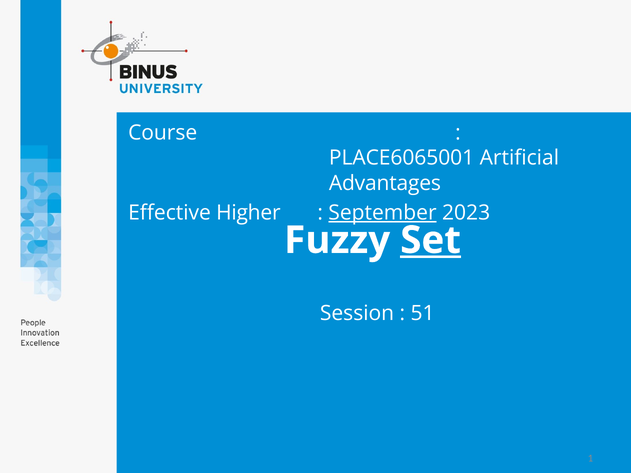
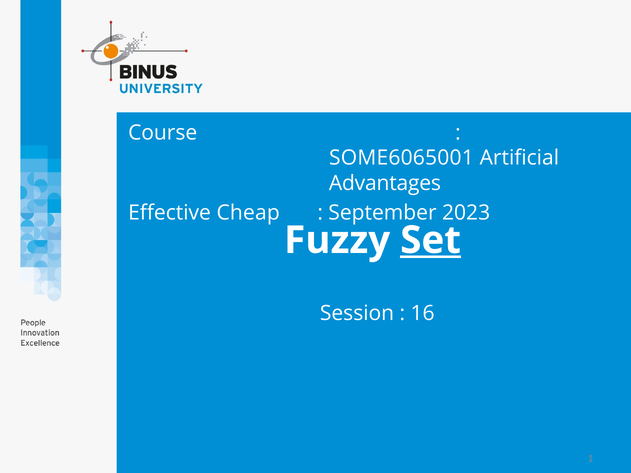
PLACE6065001: PLACE6065001 -> SOME6065001
Higher: Higher -> Cheap
September underline: present -> none
51: 51 -> 16
